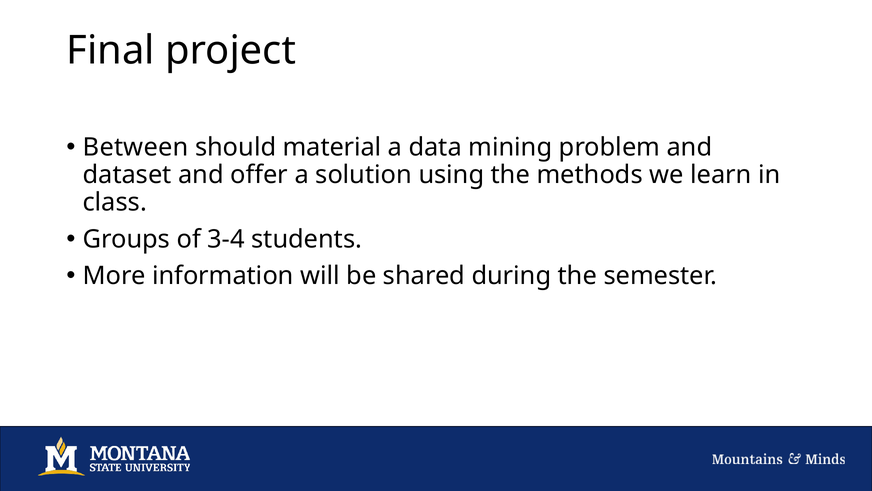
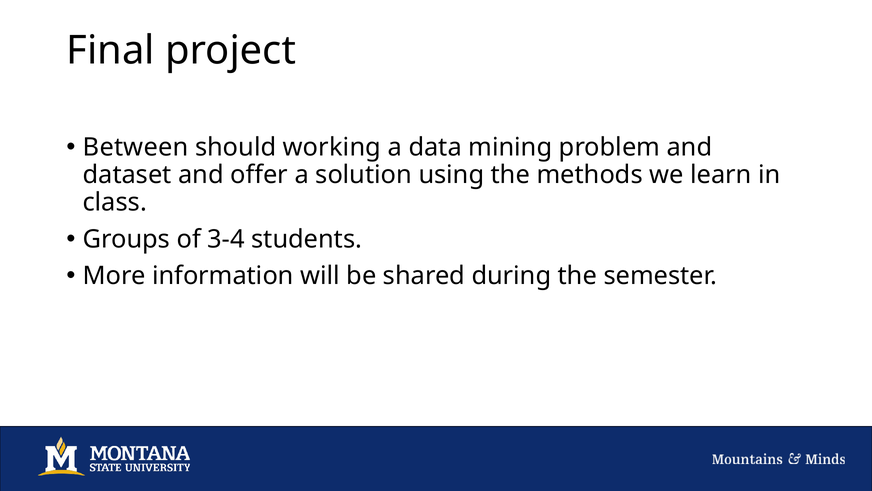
material: material -> working
